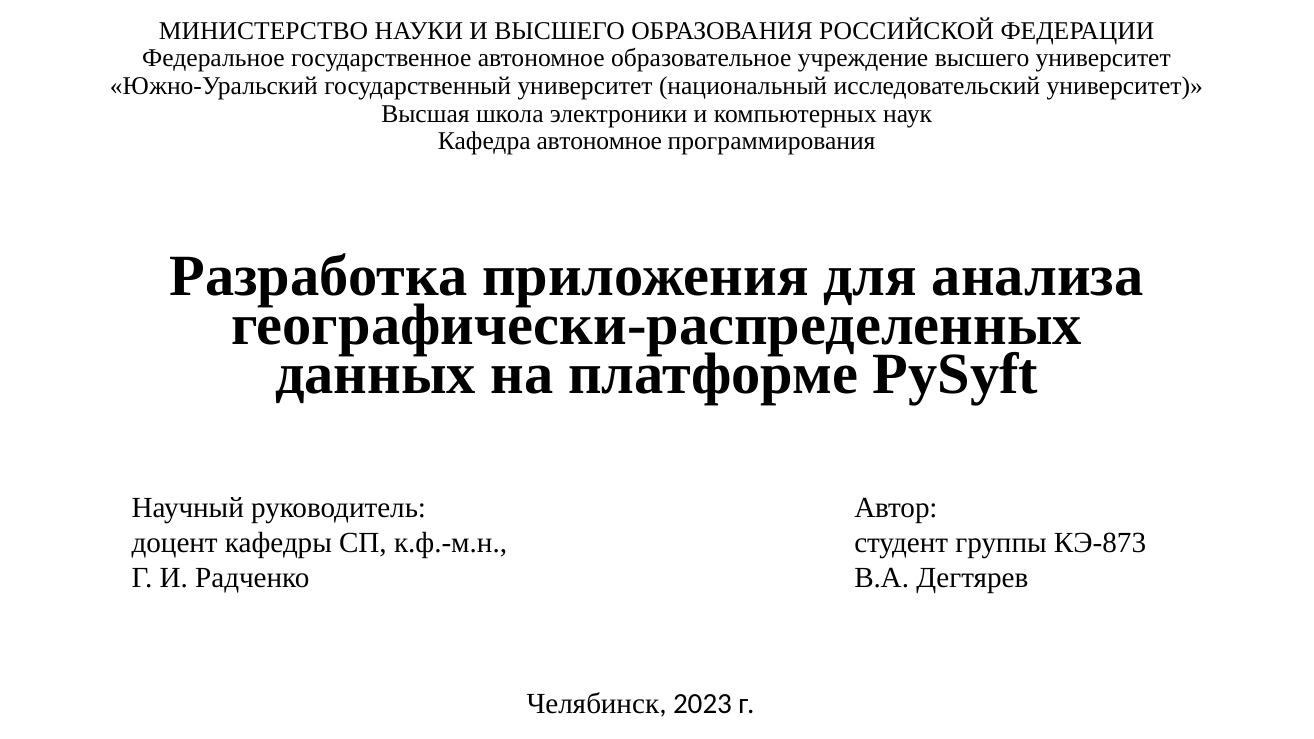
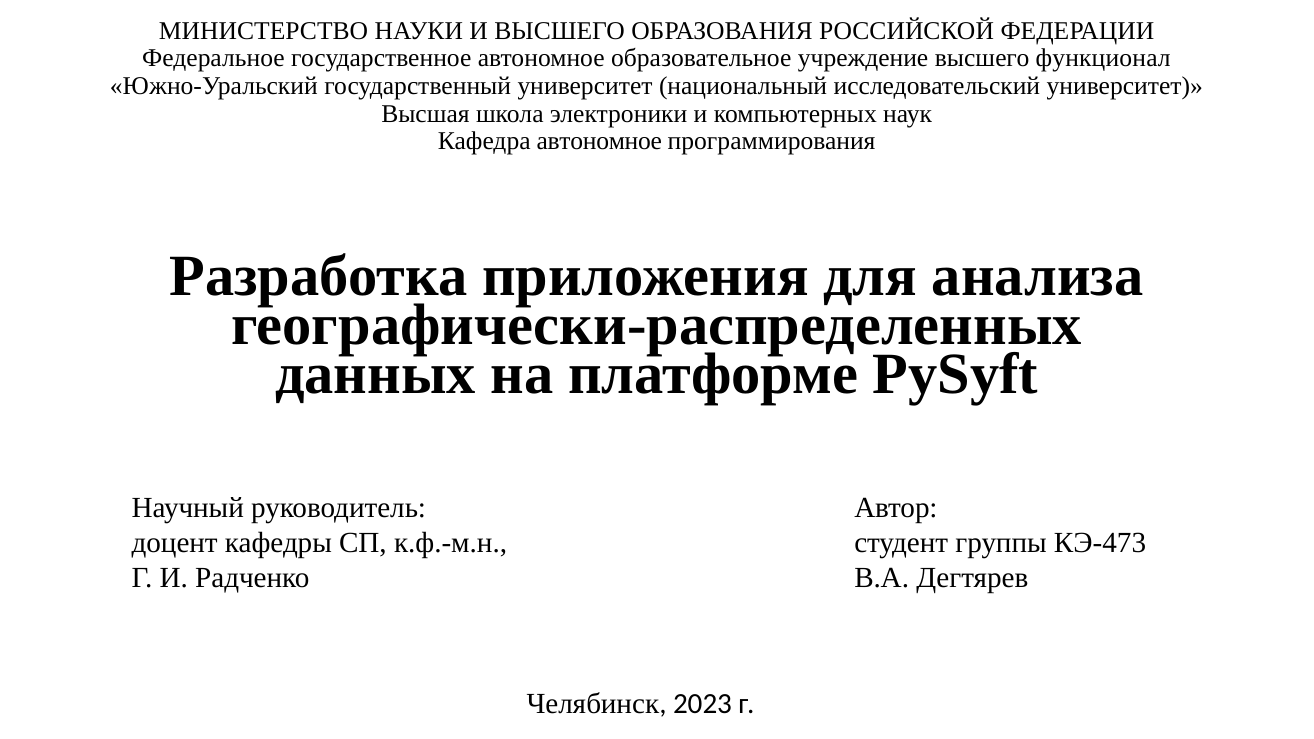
высшего университет: университет -> функционал
КЭ-873: КЭ-873 -> КЭ-473
